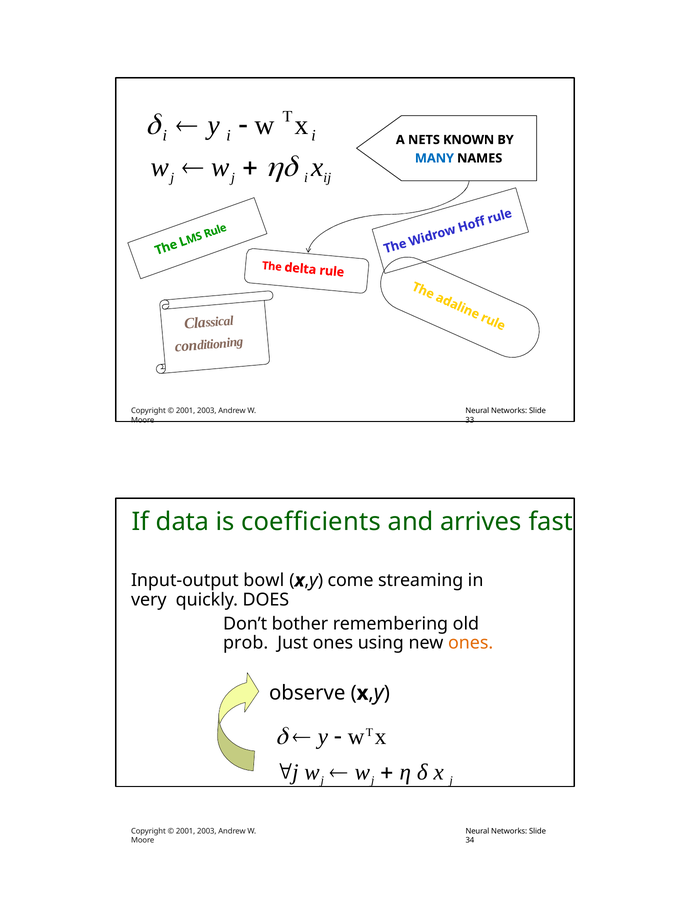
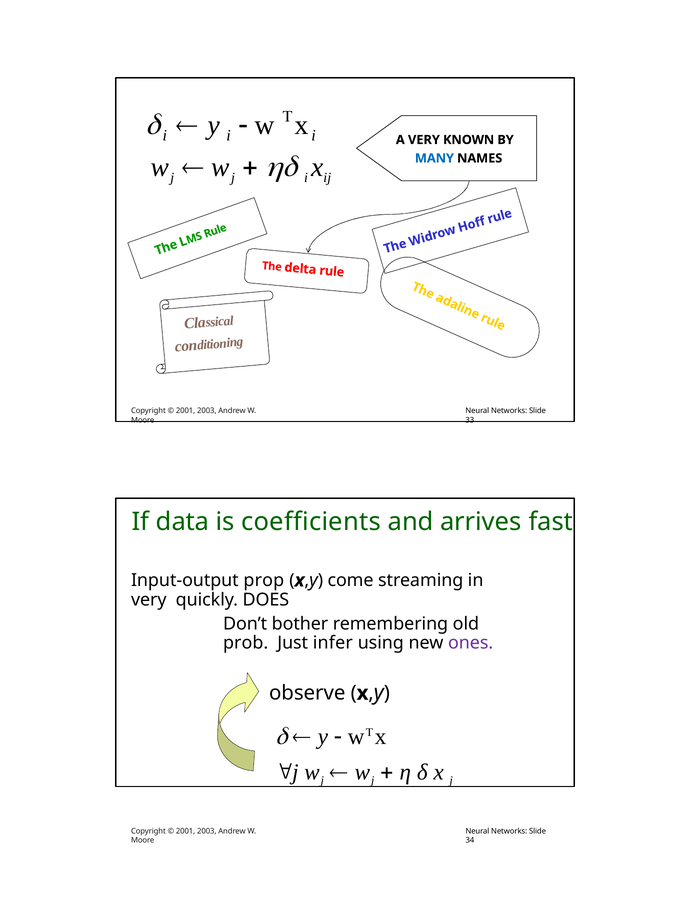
A NETS: NETS -> VERY
bowl: bowl -> prop
Just ones: ones -> infer
ones at (471, 643) colour: orange -> purple
